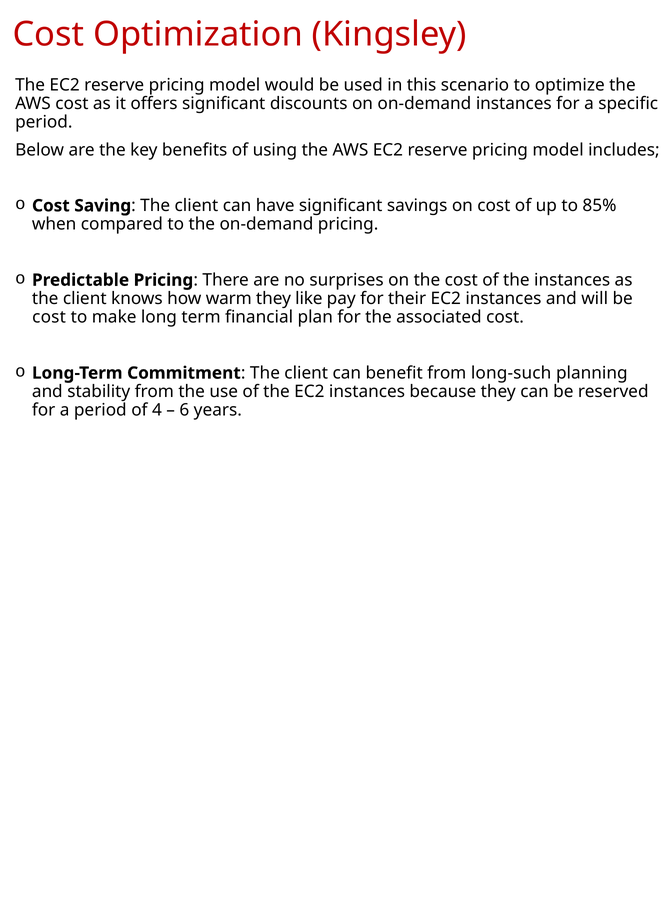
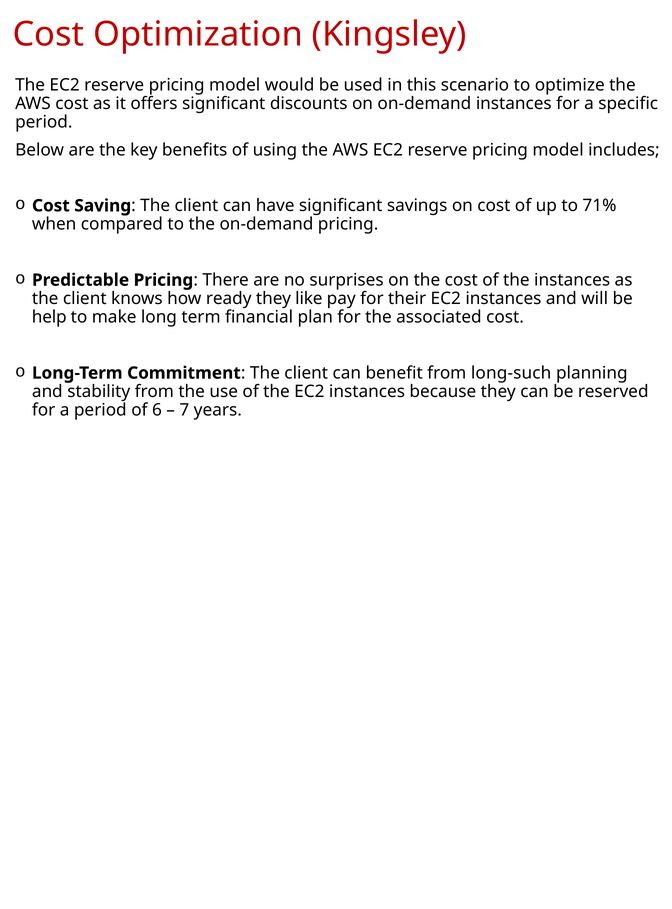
85%: 85% -> 71%
warm: warm -> ready
cost at (49, 318): cost -> help
4: 4 -> 6
6: 6 -> 7
